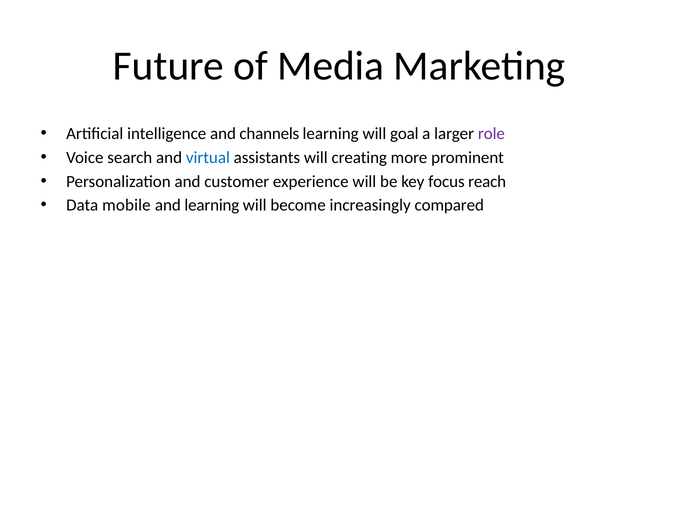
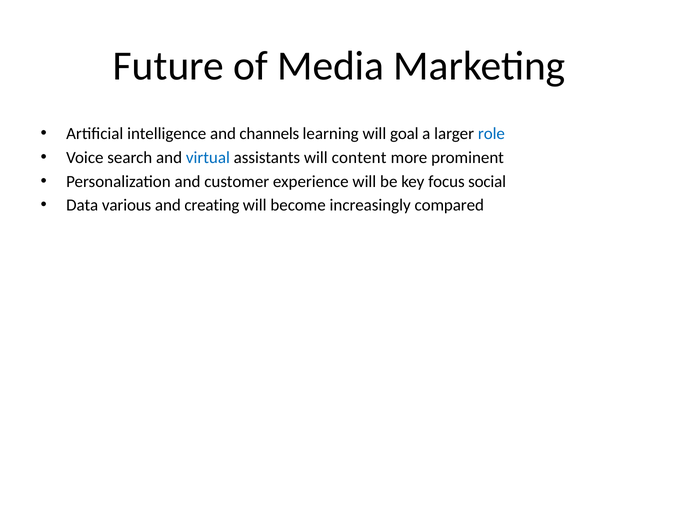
role colour: purple -> blue
creating: creating -> content
reach: reach -> social
mobile: mobile -> various
and learning: learning -> creating
